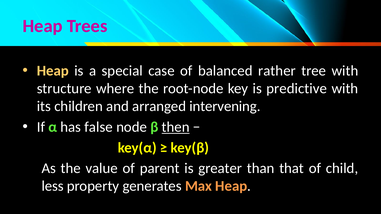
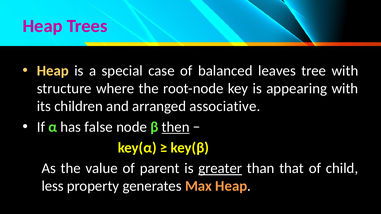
rather: rather -> leaves
predictive: predictive -> appearing
intervening: intervening -> associative
greater underline: none -> present
